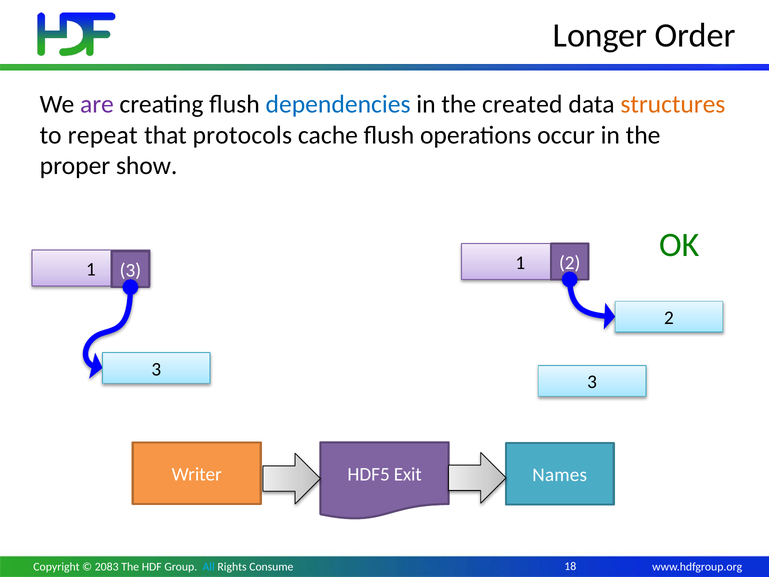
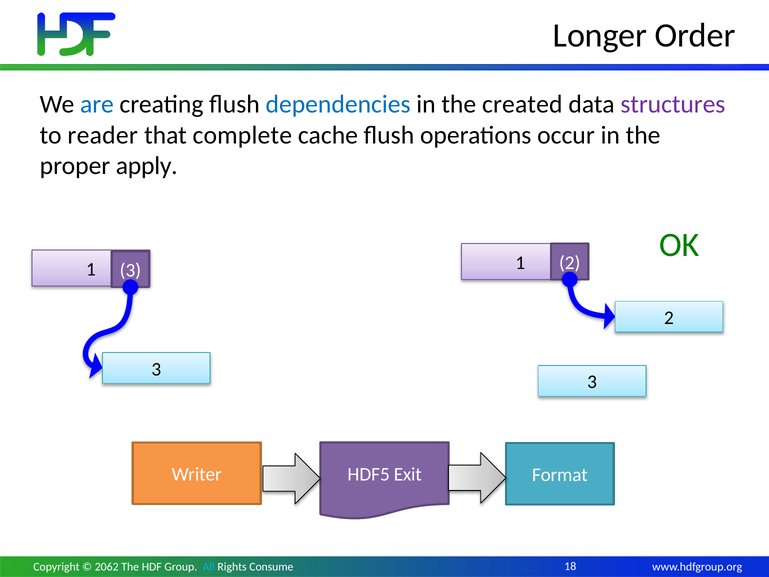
are colour: purple -> blue
structures colour: orange -> purple
repeat: repeat -> reader
protocols: protocols -> complete
show: show -> apply
Names: Names -> Format
2083: 2083 -> 2062
